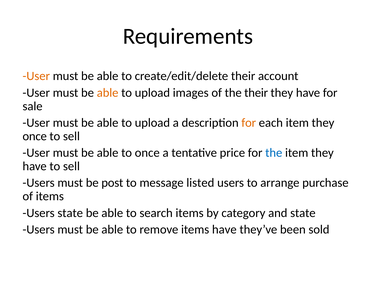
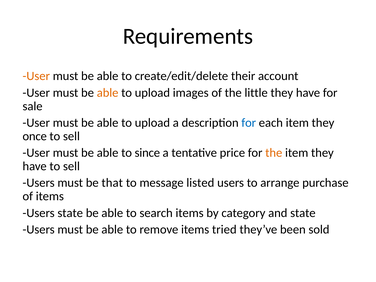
the their: their -> little
for at (249, 123) colour: orange -> blue
to once: once -> since
the at (274, 153) colour: blue -> orange
post: post -> that
items have: have -> tried
